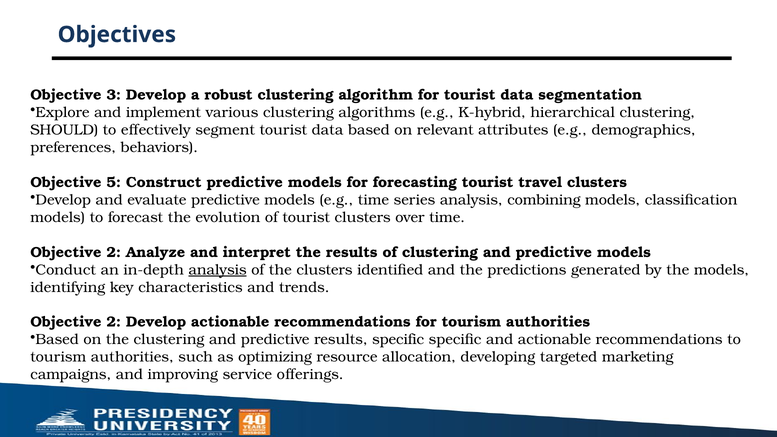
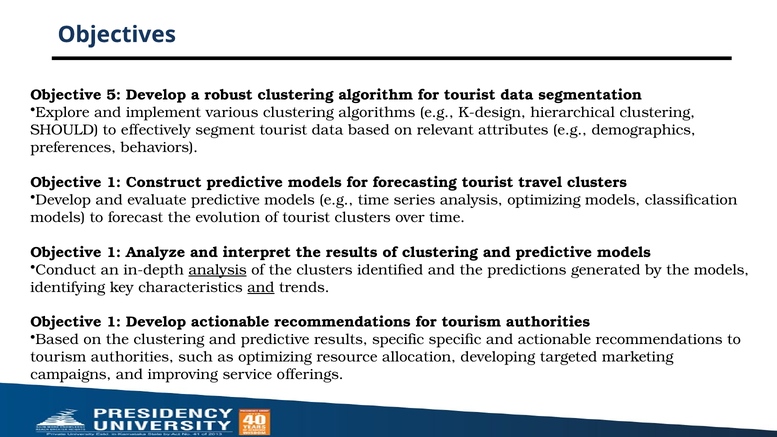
3: 3 -> 5
K-hybrid: K-hybrid -> K-design
5 at (114, 182): 5 -> 1
analysis combining: combining -> optimizing
2 at (114, 252): 2 -> 1
and at (261, 287) underline: none -> present
2 at (114, 322): 2 -> 1
